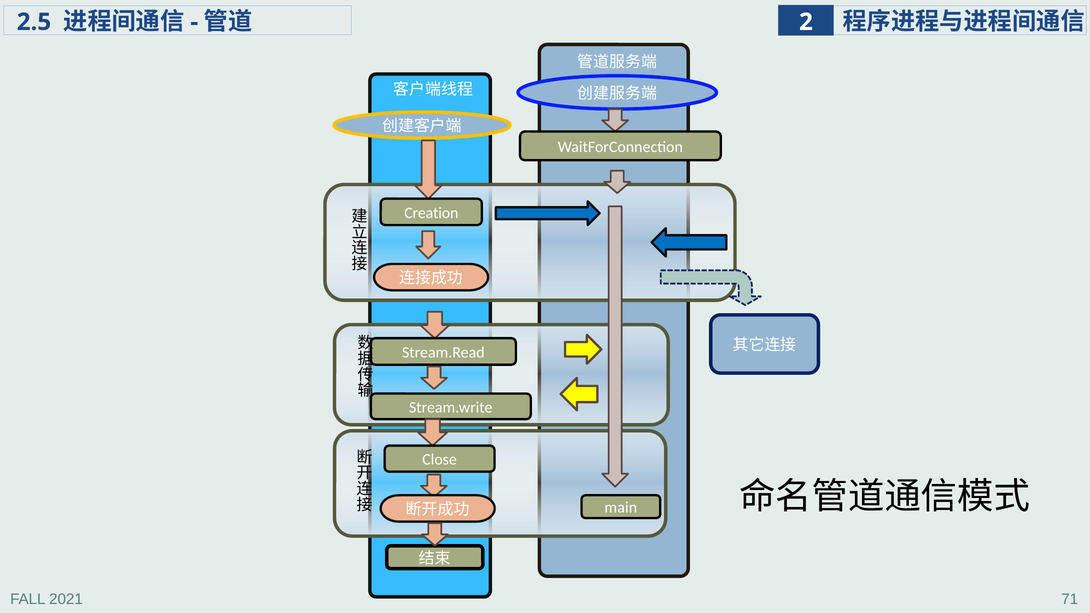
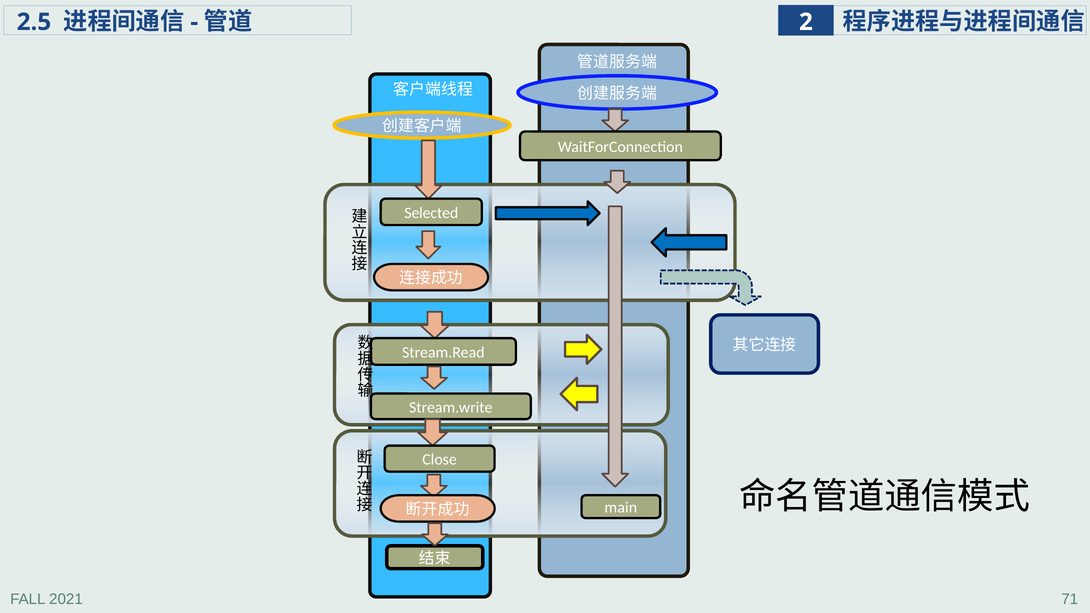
Creation: Creation -> Selected
